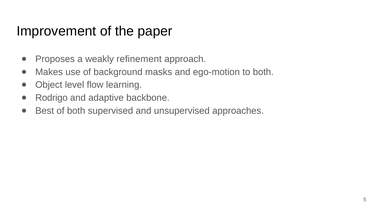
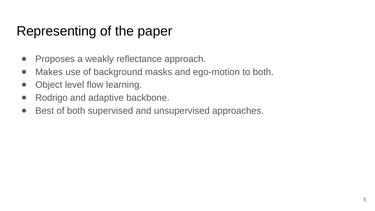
Improvement: Improvement -> Representing
refinement: refinement -> reflectance
